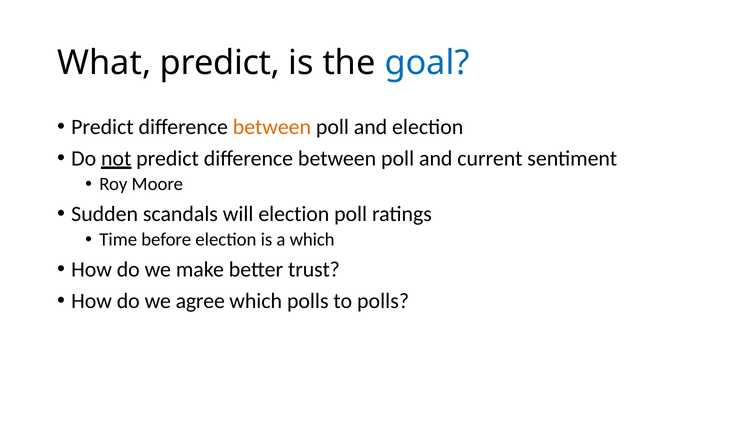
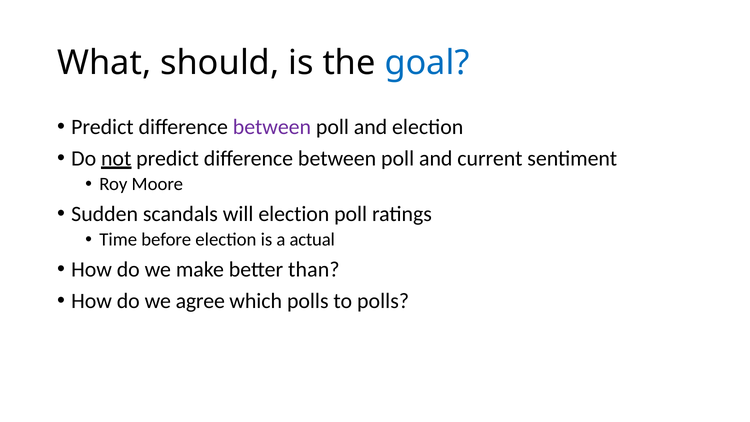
What predict: predict -> should
between at (272, 127) colour: orange -> purple
a which: which -> actual
trust: trust -> than
